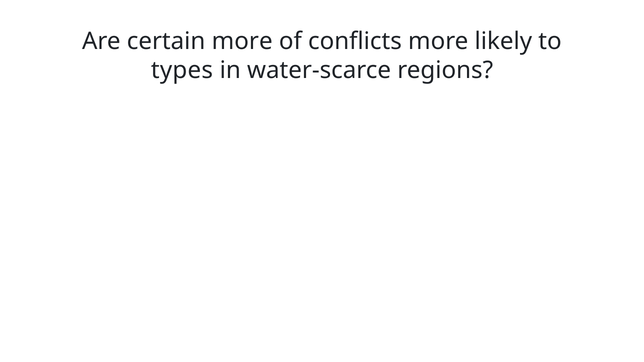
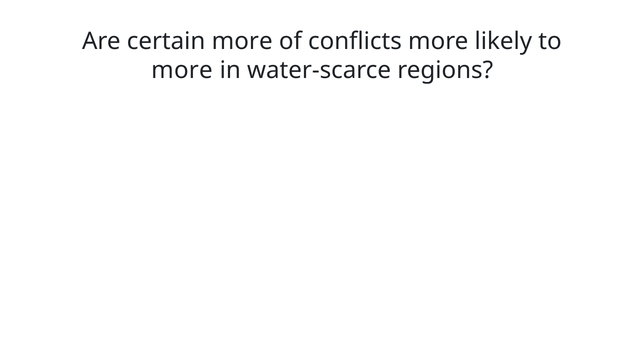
types at (182, 70): types -> more
